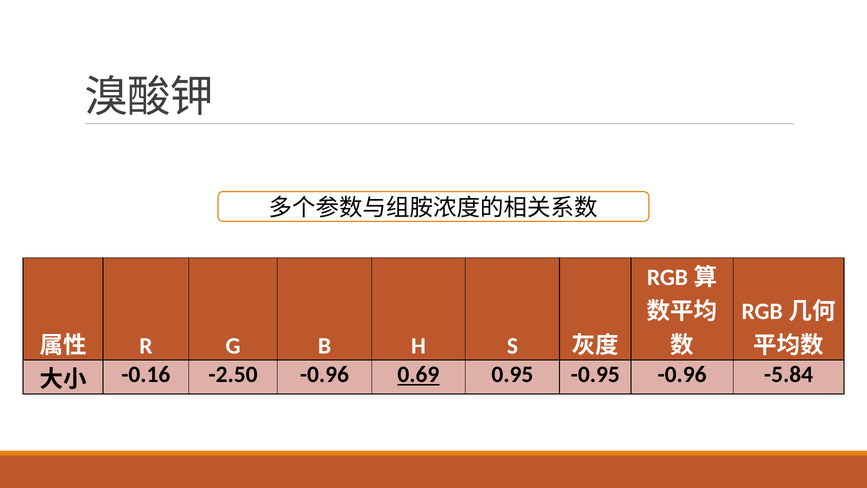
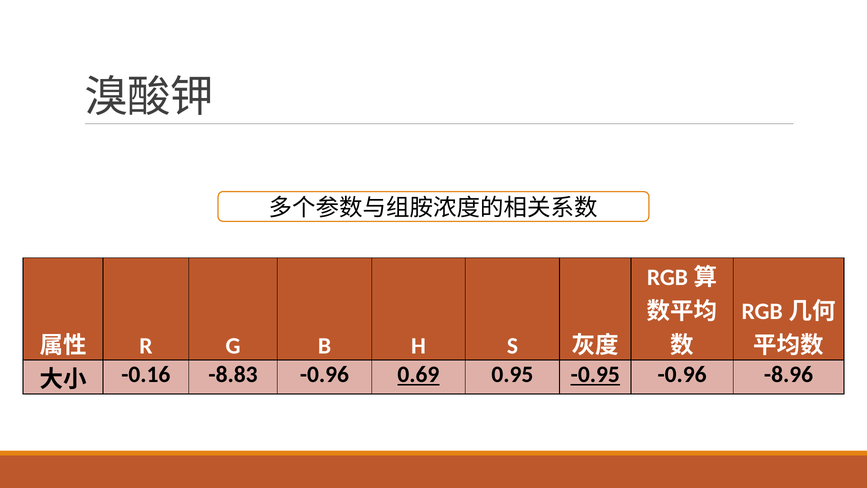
-2.50: -2.50 -> -8.83
-0.95 underline: none -> present
-5.84: -5.84 -> -8.96
